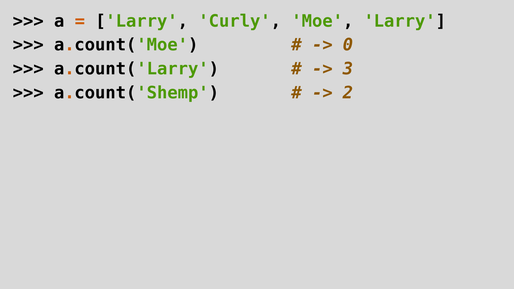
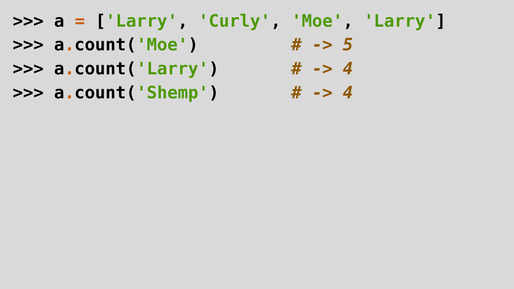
0: 0 -> 5
3 at (348, 69): 3 -> 4
2 at (348, 93): 2 -> 4
